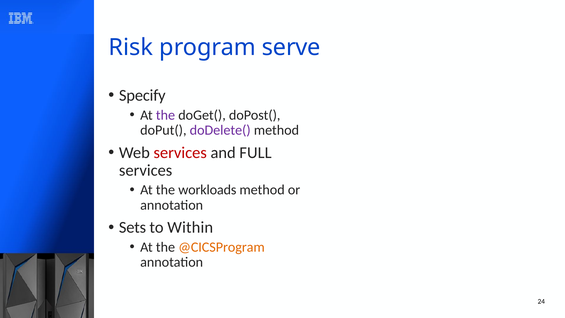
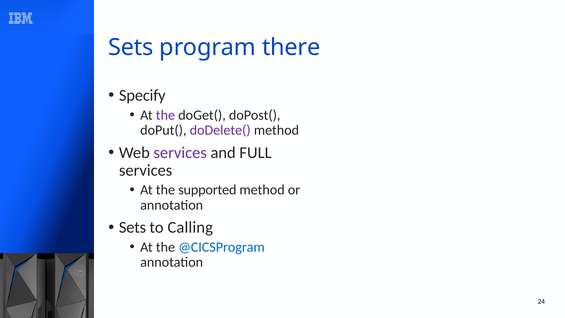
Risk at (131, 47): Risk -> Sets
serve: serve -> there
services at (180, 153) colour: red -> purple
workloads: workloads -> supported
Within: Within -> Calling
@CICSProgram colour: orange -> blue
